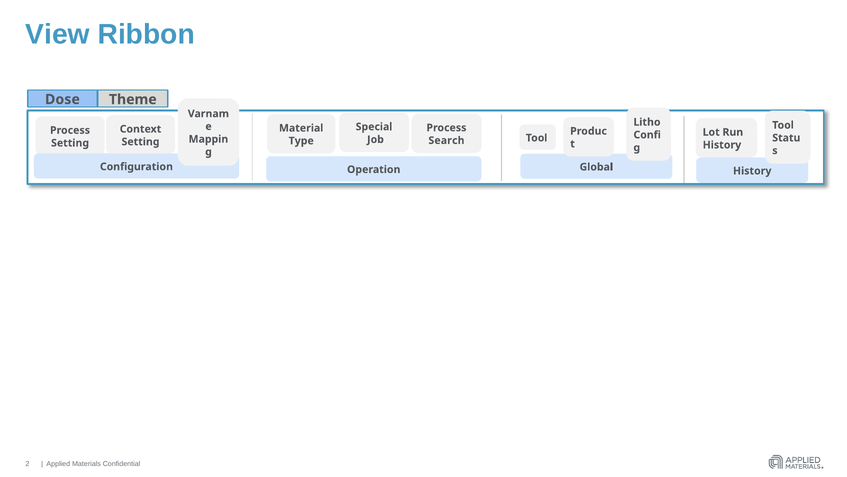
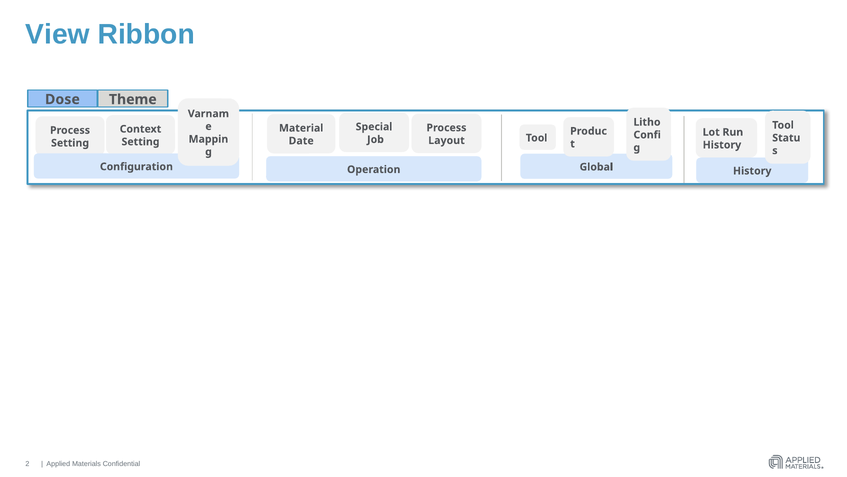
Search: Search -> Layout
Type: Type -> Date
